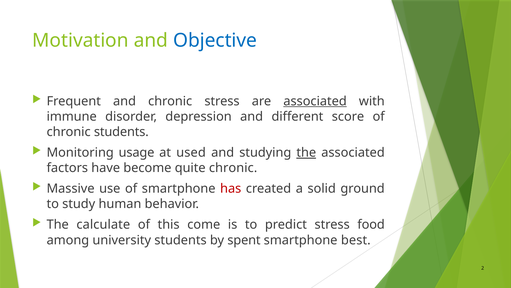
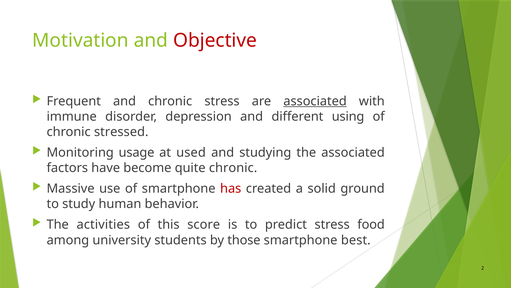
Objective colour: blue -> red
score: score -> using
chronic students: students -> stressed
the at (306, 152) underline: present -> none
calculate: calculate -> activities
come: come -> score
spent: spent -> those
